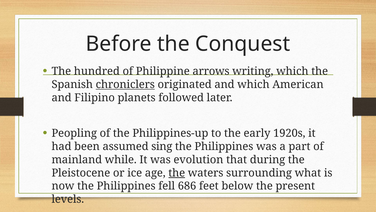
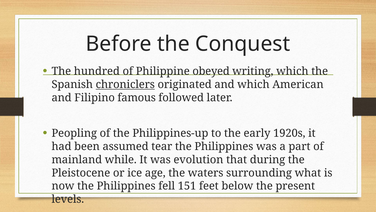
arrows: arrows -> obeyed
planets: planets -> famous
sing: sing -> tear
the at (177, 172) underline: present -> none
686: 686 -> 151
